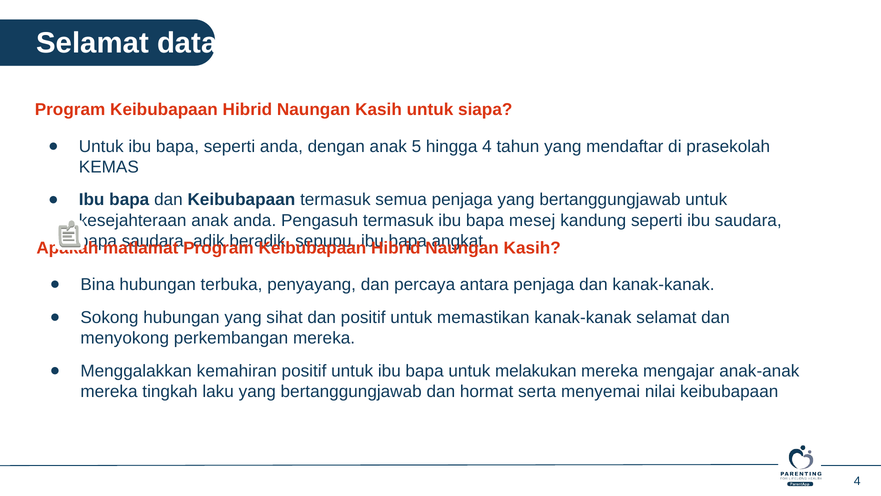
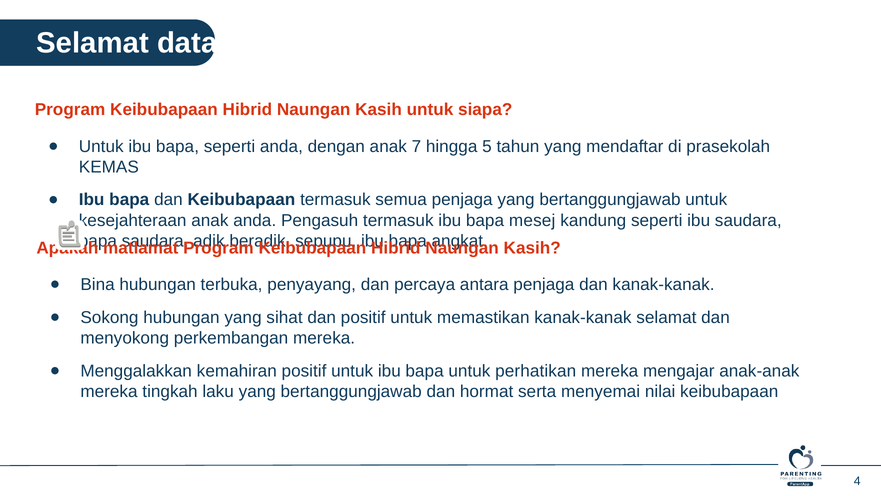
5: 5 -> 7
hingga 4: 4 -> 5
melakukan: melakukan -> perhatikan
